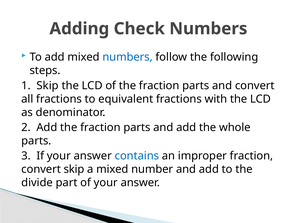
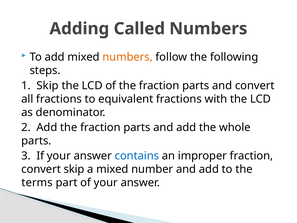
Check: Check -> Called
numbers at (128, 57) colour: blue -> orange
divide: divide -> terms
